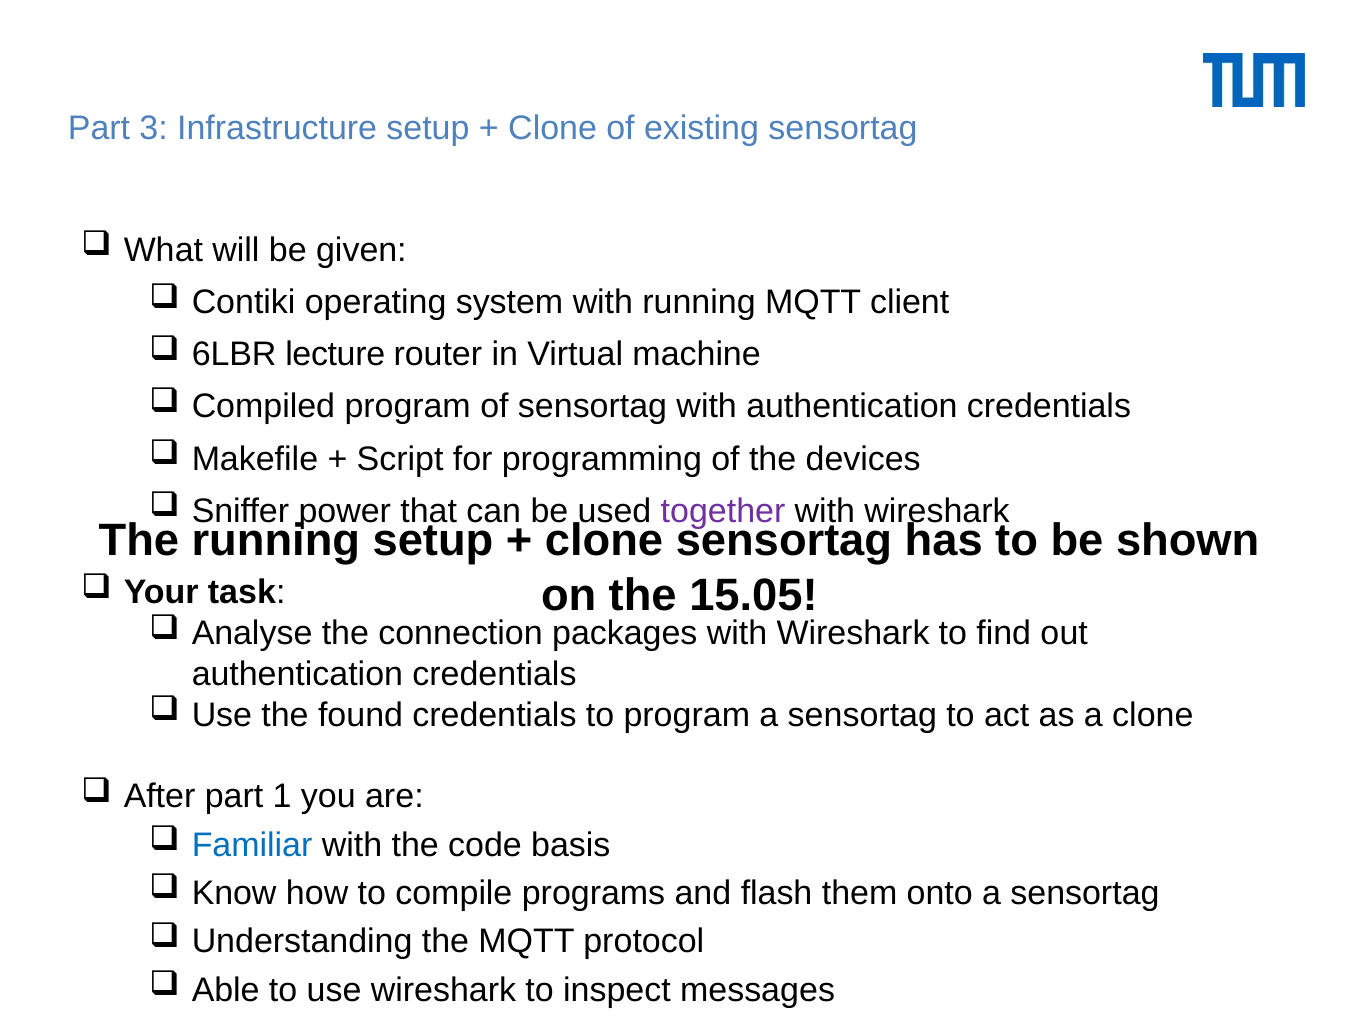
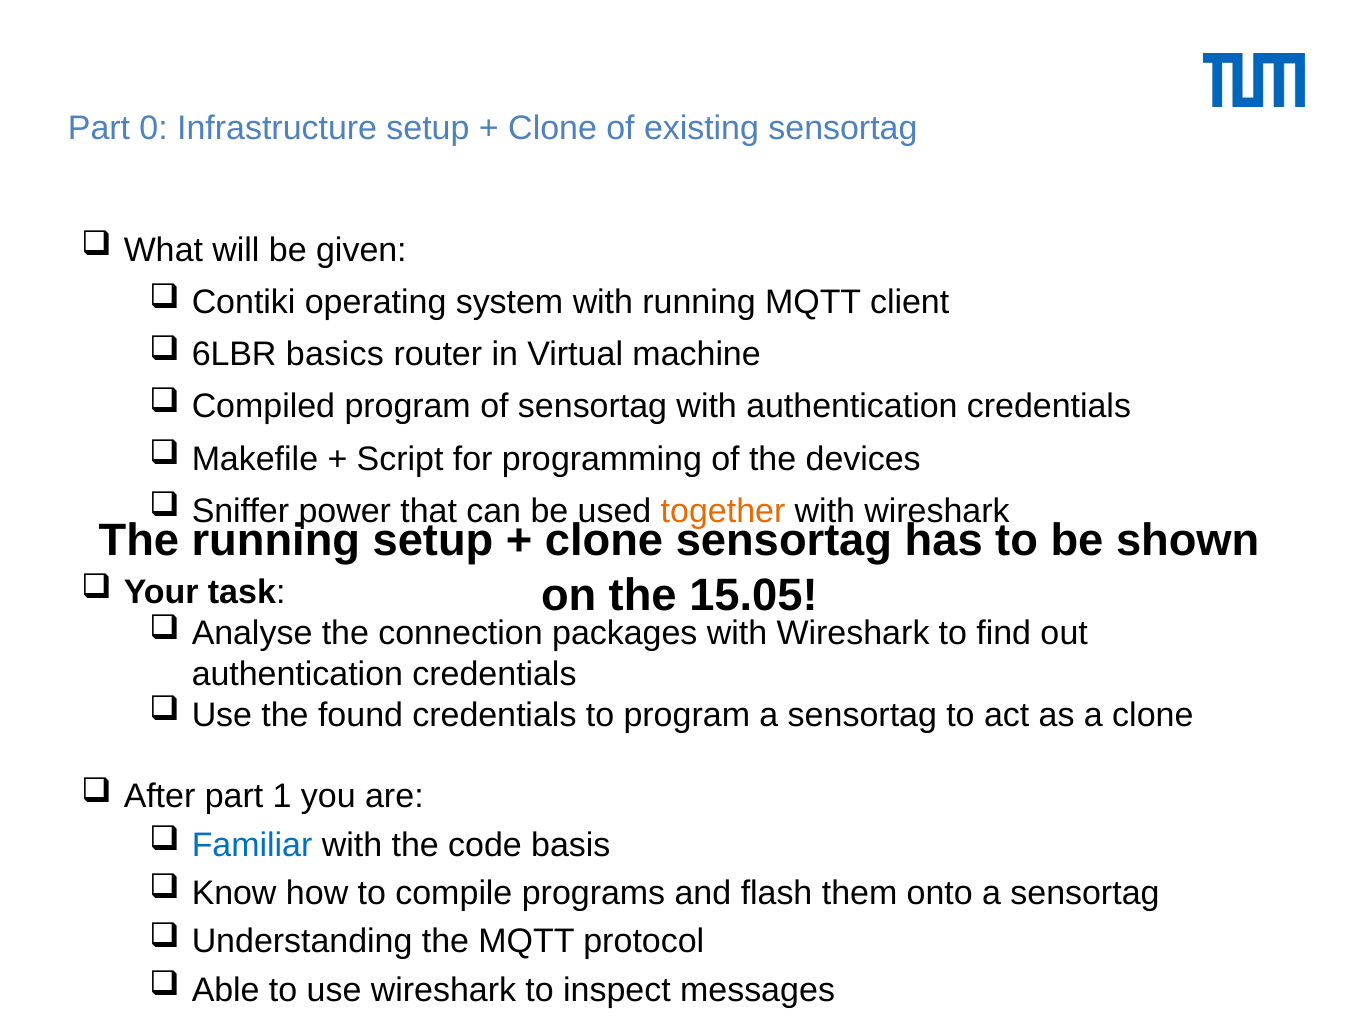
3: 3 -> 0
lecture: lecture -> basics
together colour: purple -> orange
